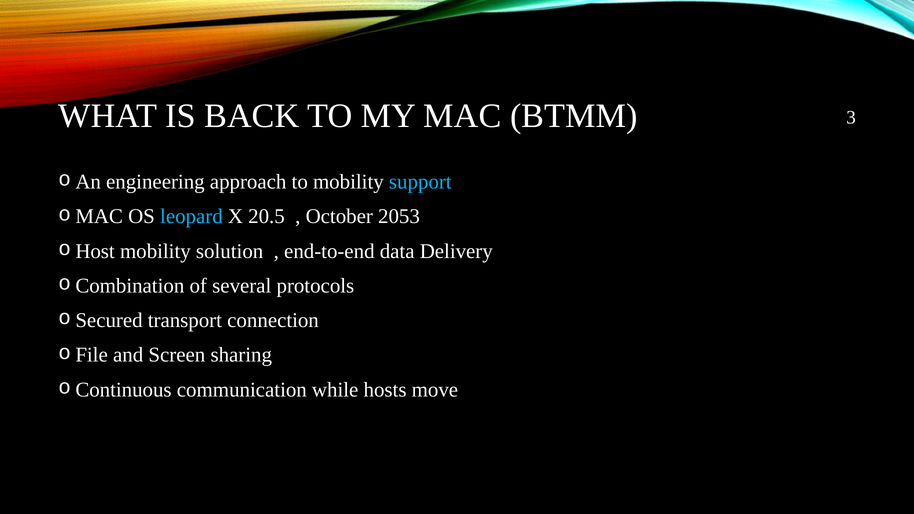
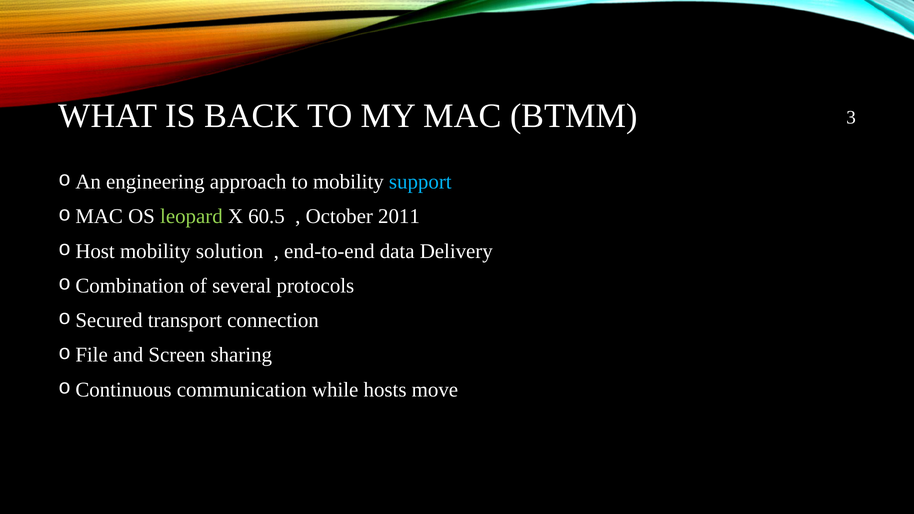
leopard colour: light blue -> light green
20.5: 20.5 -> 60.5
2053: 2053 -> 2011
